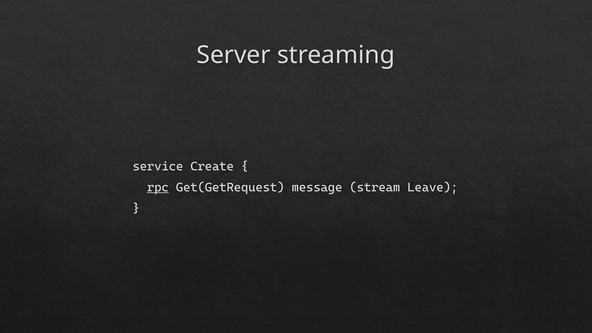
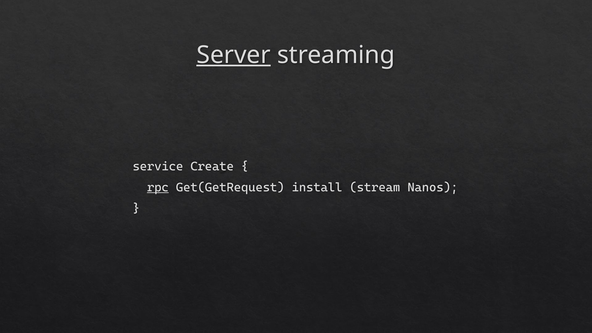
Server underline: none -> present
message: message -> install
Leave: Leave -> Nanos
